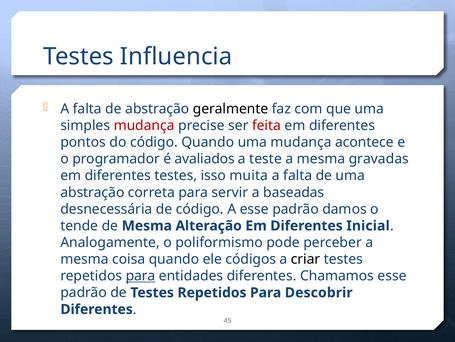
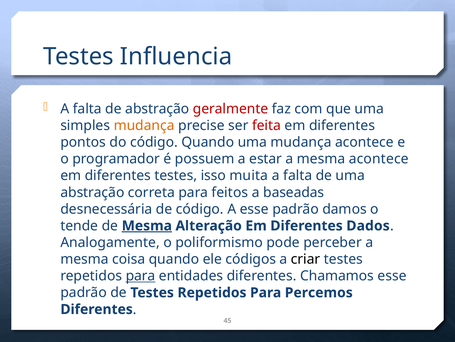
geralmente colour: black -> red
mudança at (144, 125) colour: red -> orange
avaliados: avaliados -> possuem
teste: teste -> estar
mesma gravadas: gravadas -> acontece
servir: servir -> feitos
Mesma at (147, 225) underline: none -> present
Inicial: Inicial -> Dados
Descobrir: Descobrir -> Percemos
